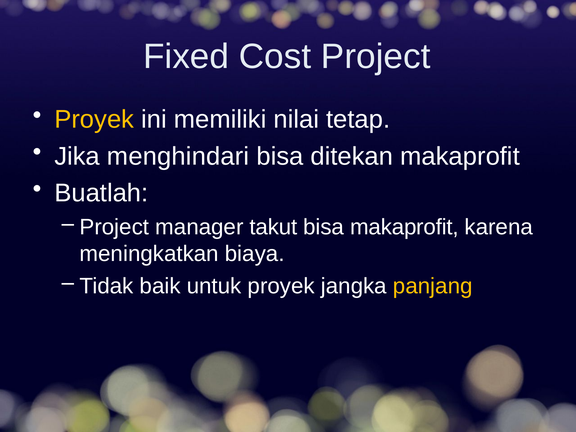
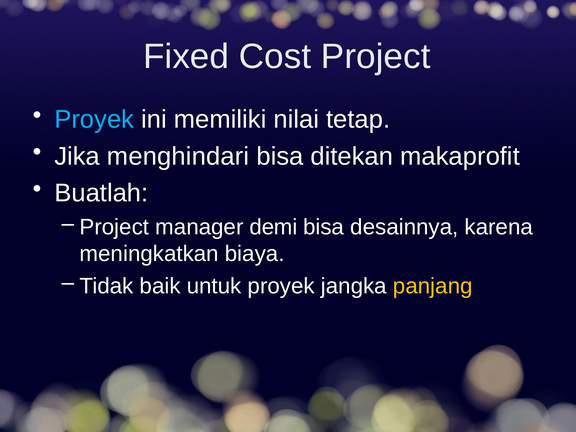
Proyek at (94, 119) colour: yellow -> light blue
takut: takut -> demi
bisa makaprofit: makaprofit -> desainnya
